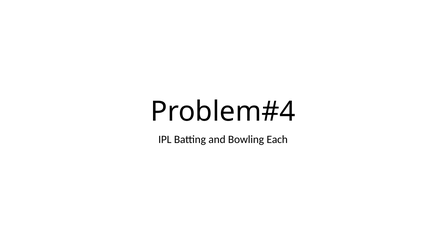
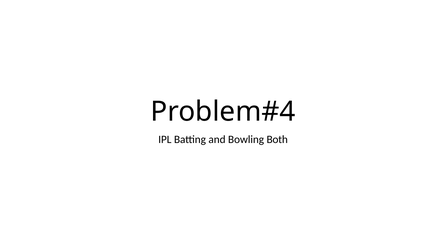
Each: Each -> Both
